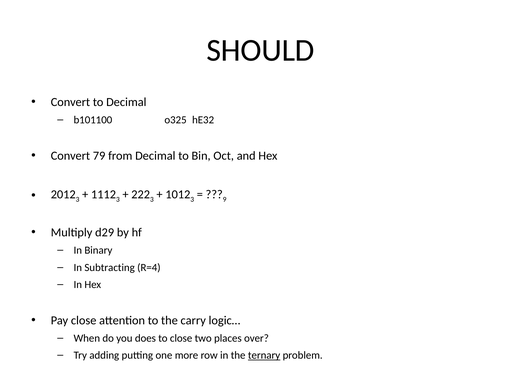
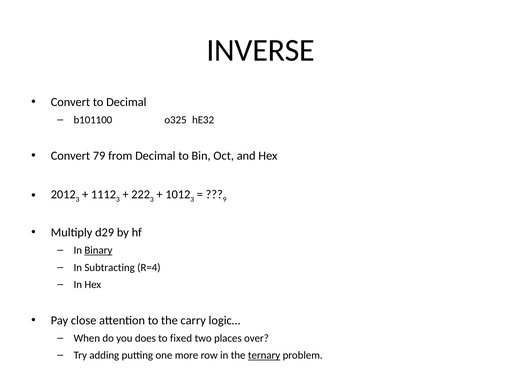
SHOULD: SHOULD -> INVERSE
Binary underline: none -> present
to close: close -> fixed
